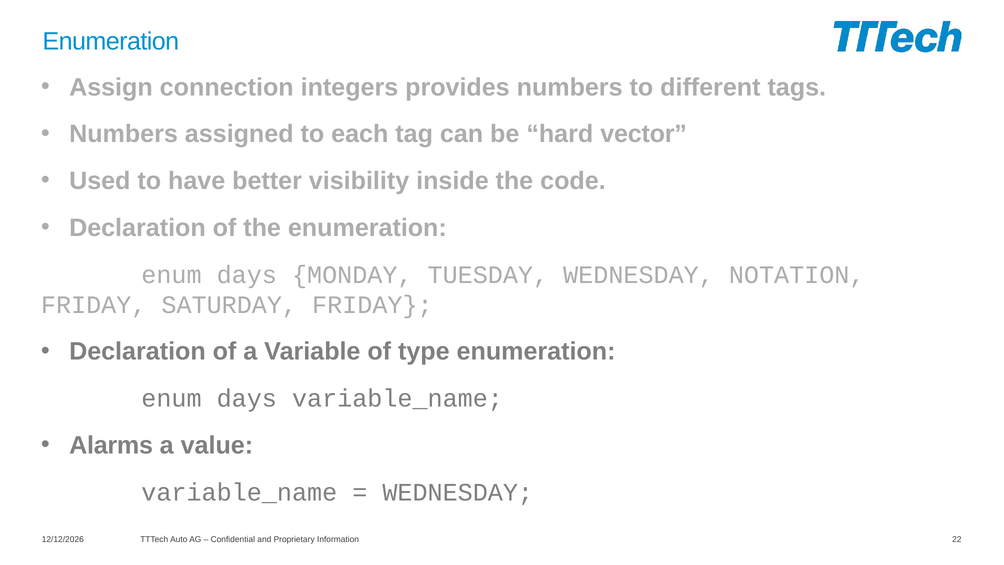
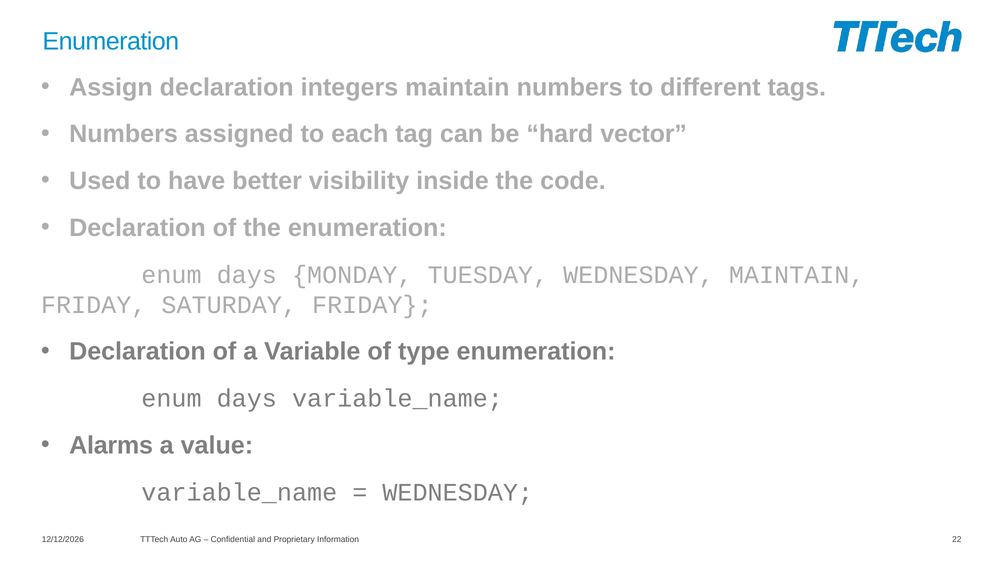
Assign connection: connection -> declaration
integers provides: provides -> maintain
WEDNESDAY NOTATION: NOTATION -> MAINTAIN
